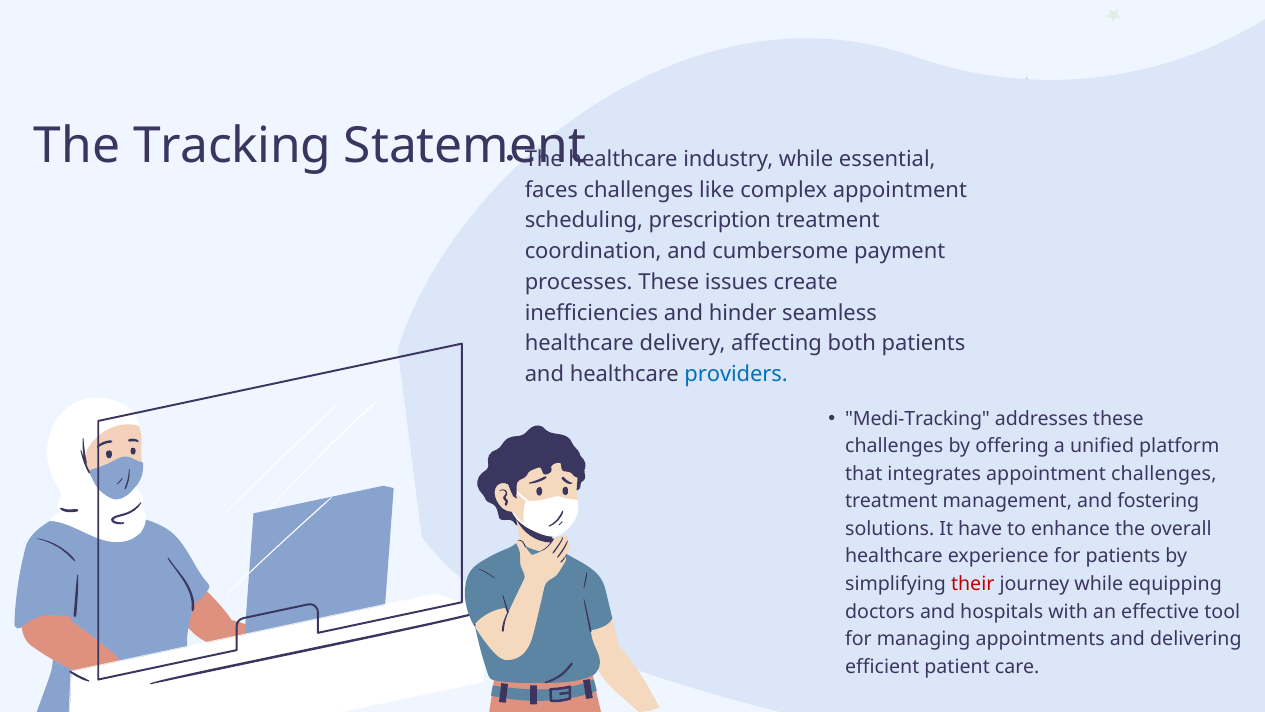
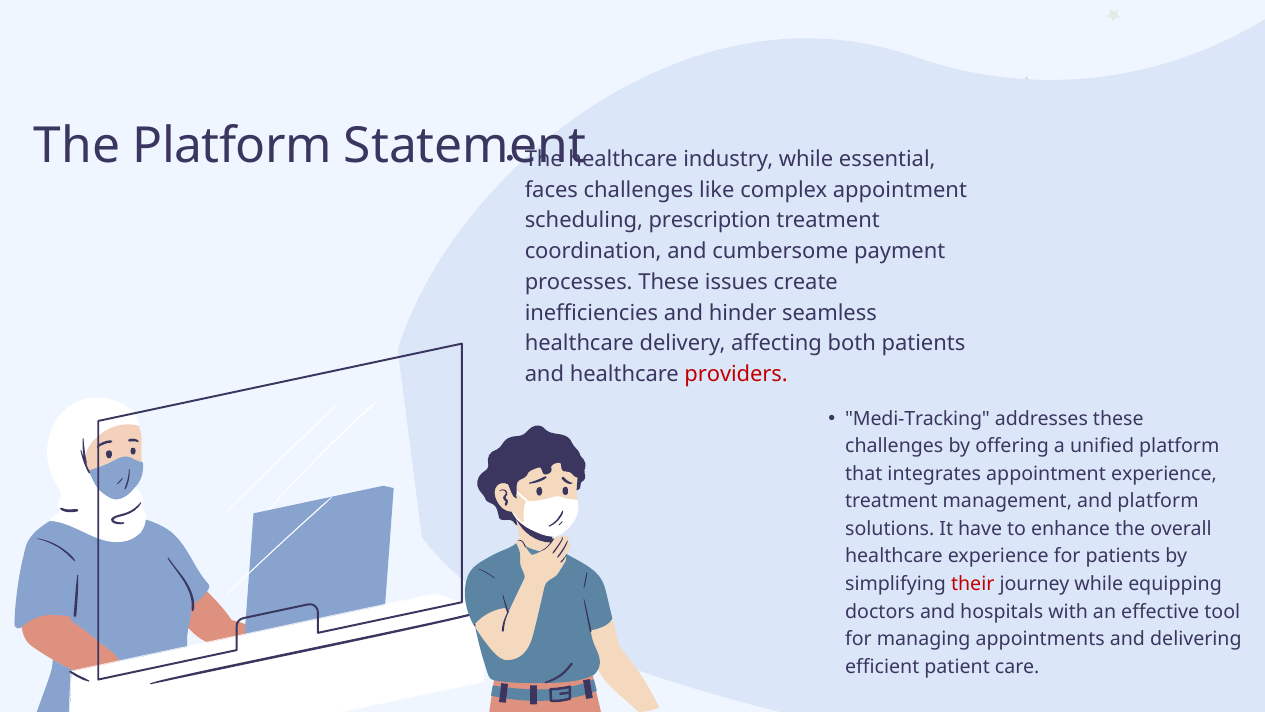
The Tracking: Tracking -> Platform
providers colour: blue -> red
appointment challenges: challenges -> experience
and fostering: fostering -> platform
